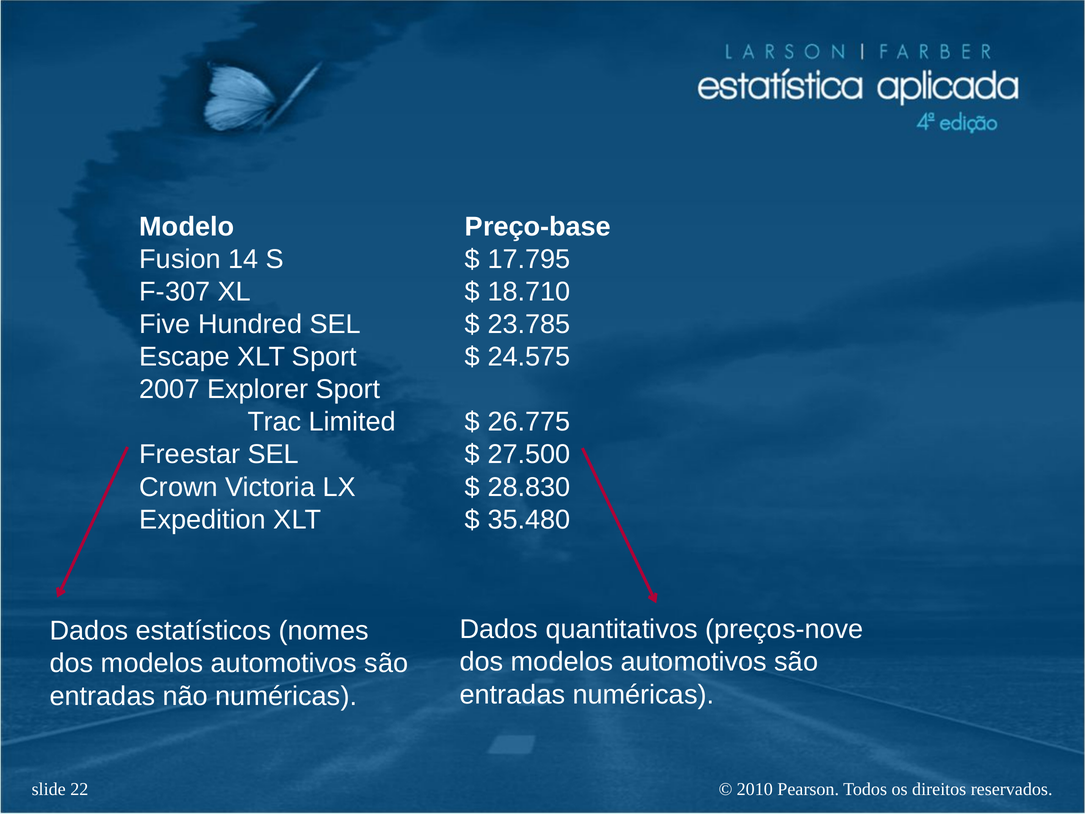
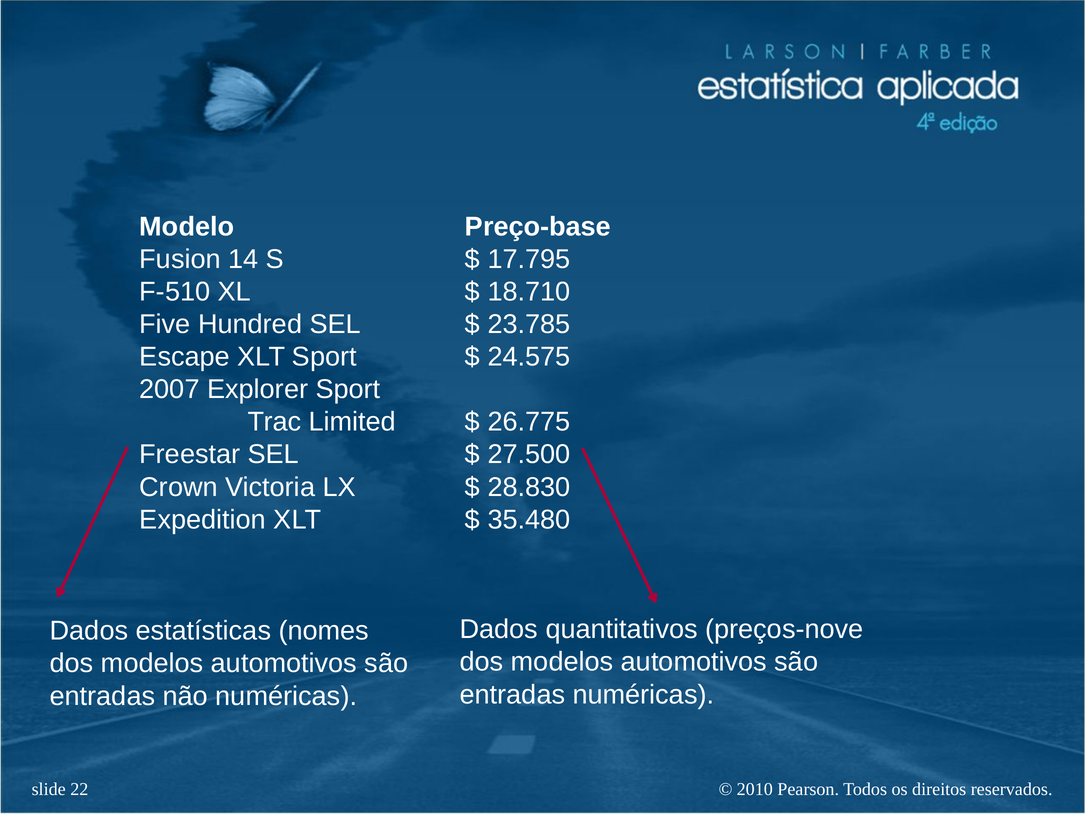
F-307: F-307 -> F-510
estatísticos: estatísticos -> estatísticas
